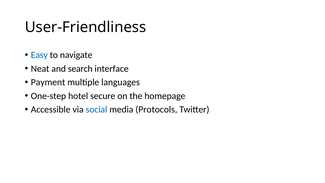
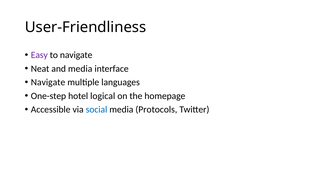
Easy colour: blue -> purple
and search: search -> media
Payment at (48, 82): Payment -> Navigate
secure: secure -> logical
